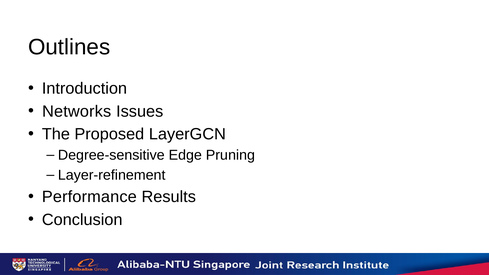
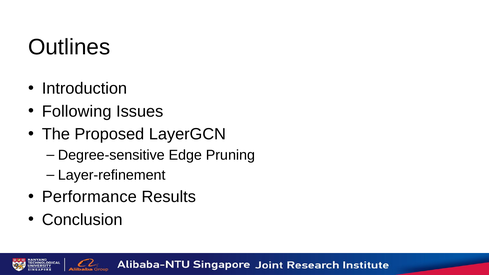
Networks: Networks -> Following
